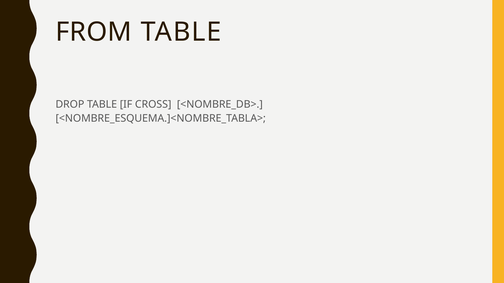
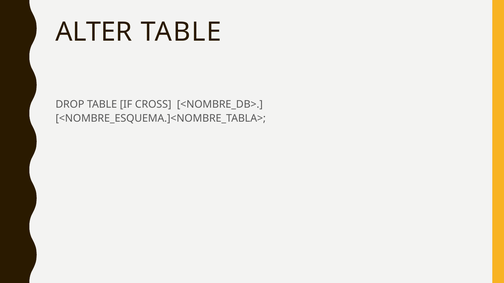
FROM: FROM -> ALTER
